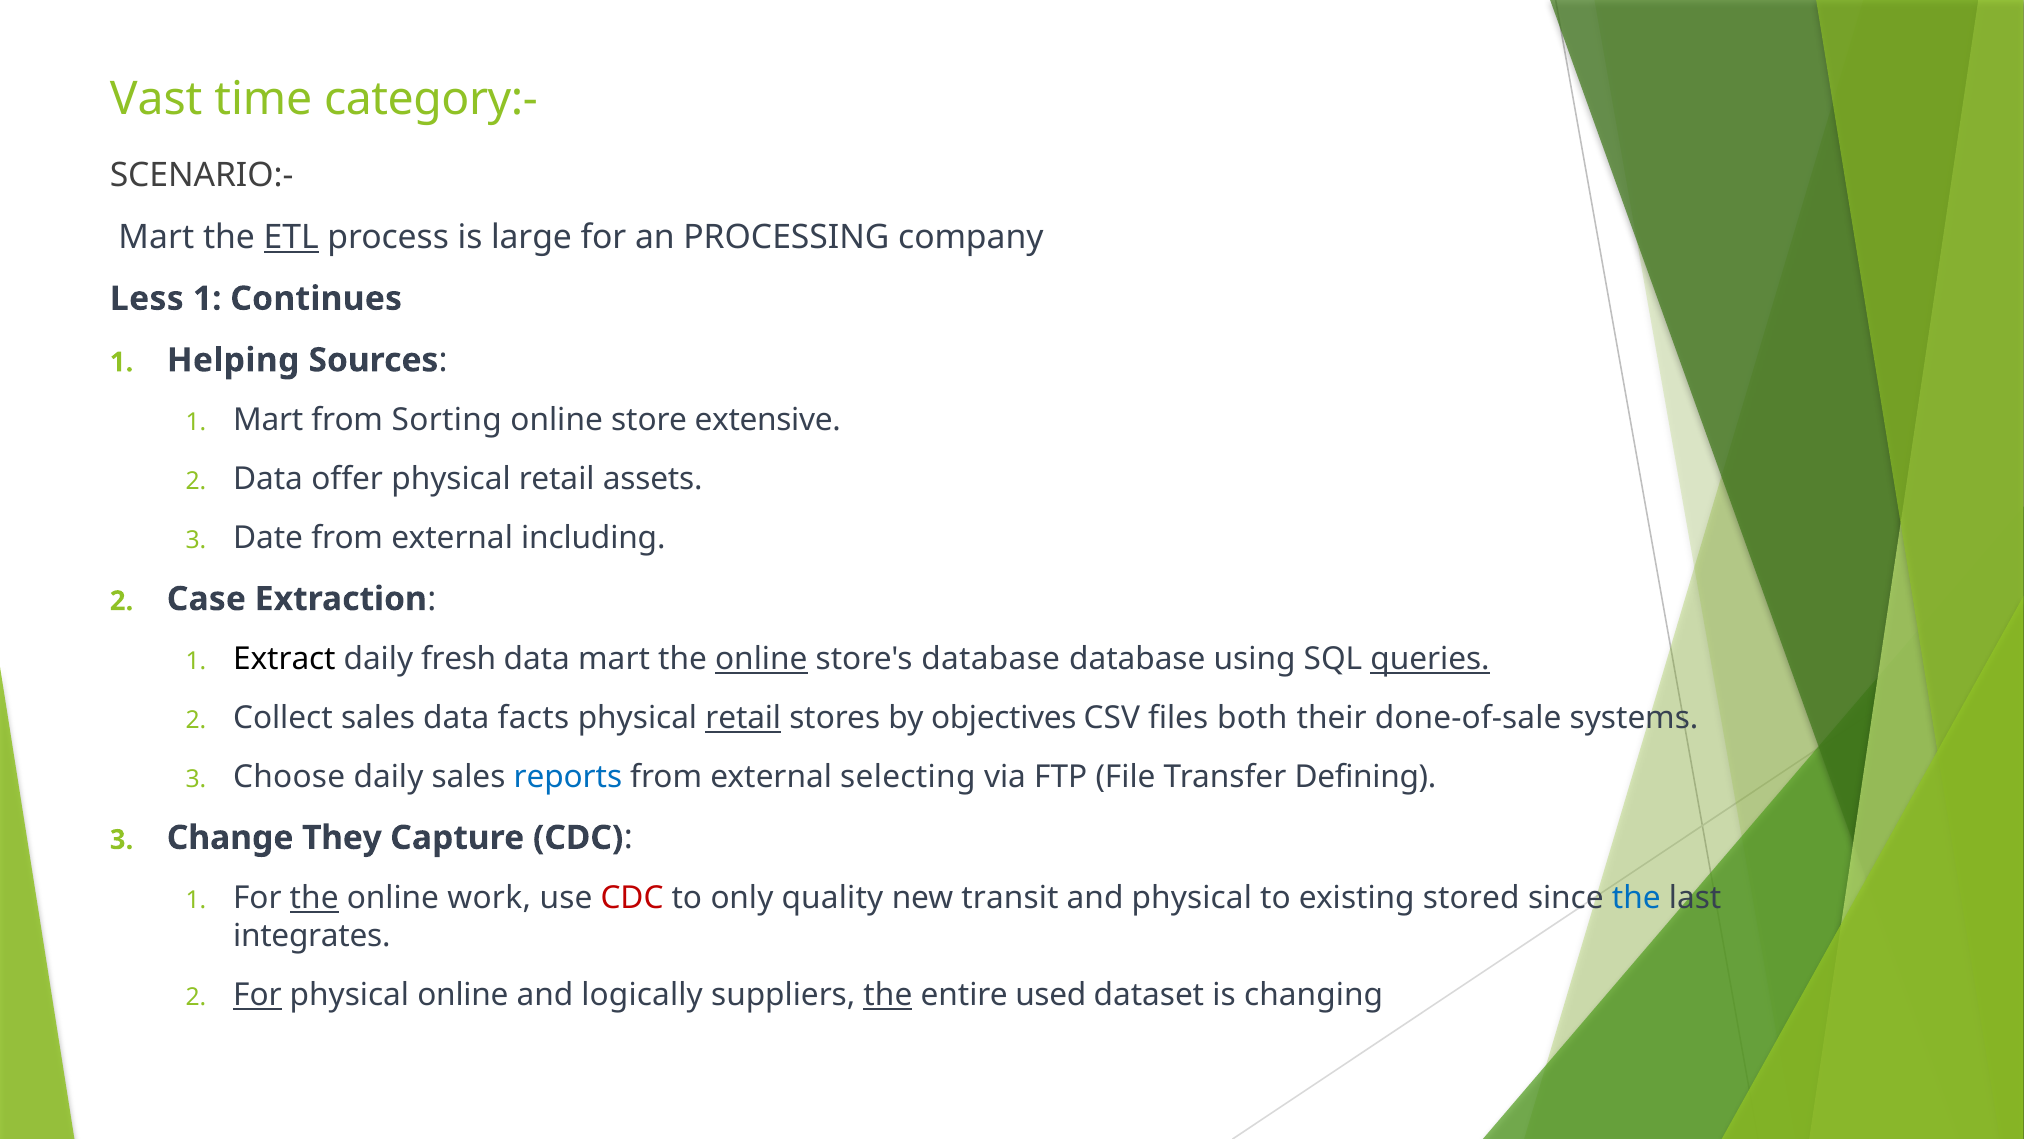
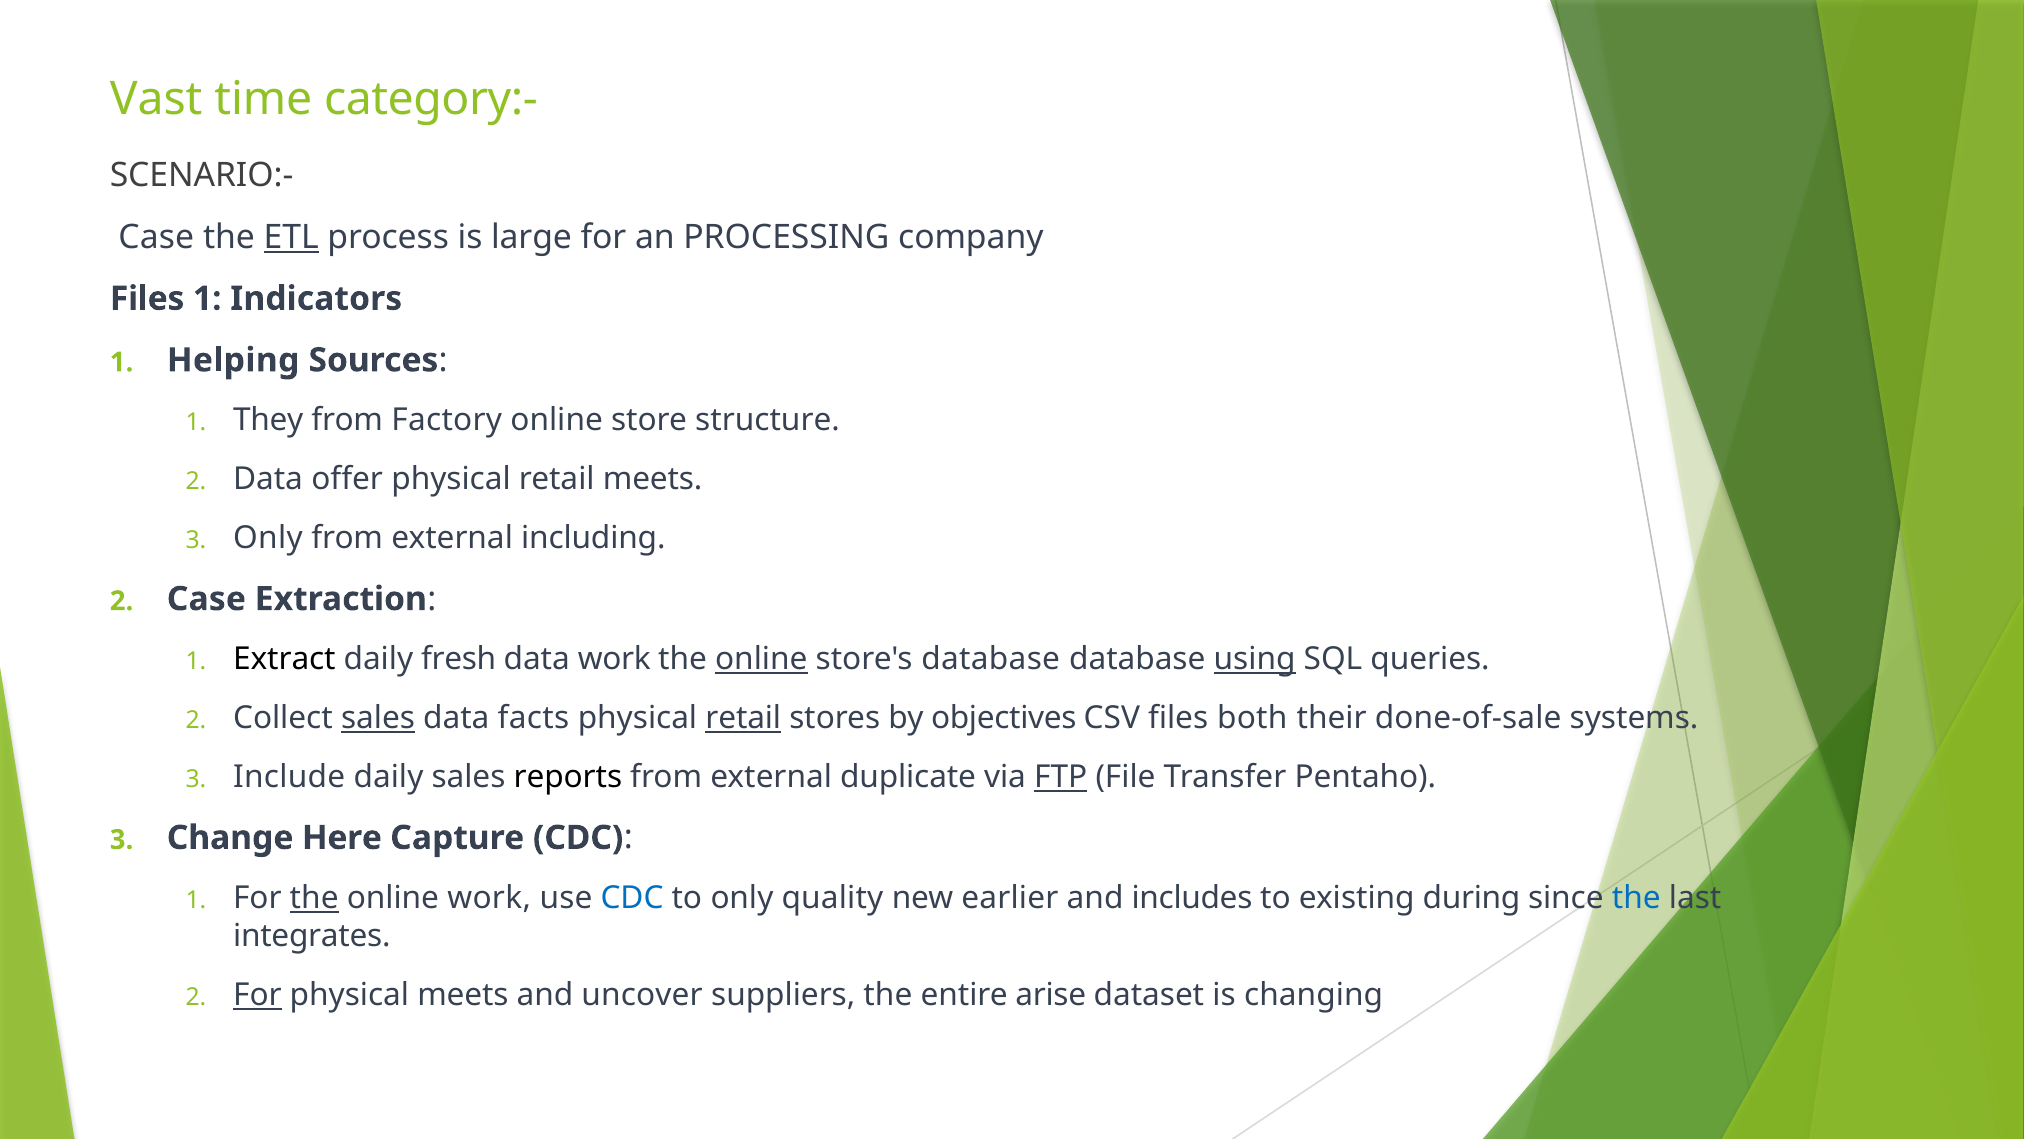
Mart at (156, 237): Mart -> Case
Less at (147, 299): Less -> Files
Continues: Continues -> Indicators
1 Mart: Mart -> They
Sorting: Sorting -> Factory
extensive: extensive -> structure
retail assets: assets -> meets
Date at (268, 538): Date -> Only
data mart: mart -> work
using underline: none -> present
queries underline: present -> none
sales at (378, 718) underline: none -> present
Choose: Choose -> Include
reports colour: blue -> black
selecting: selecting -> duplicate
FTP underline: none -> present
Defining: Defining -> Pentaho
They: They -> Here
CDC at (632, 898) colour: red -> blue
transit: transit -> earlier
and physical: physical -> includes
stored: stored -> during
physical online: online -> meets
logically: logically -> uncover
the at (888, 995) underline: present -> none
used: used -> arise
